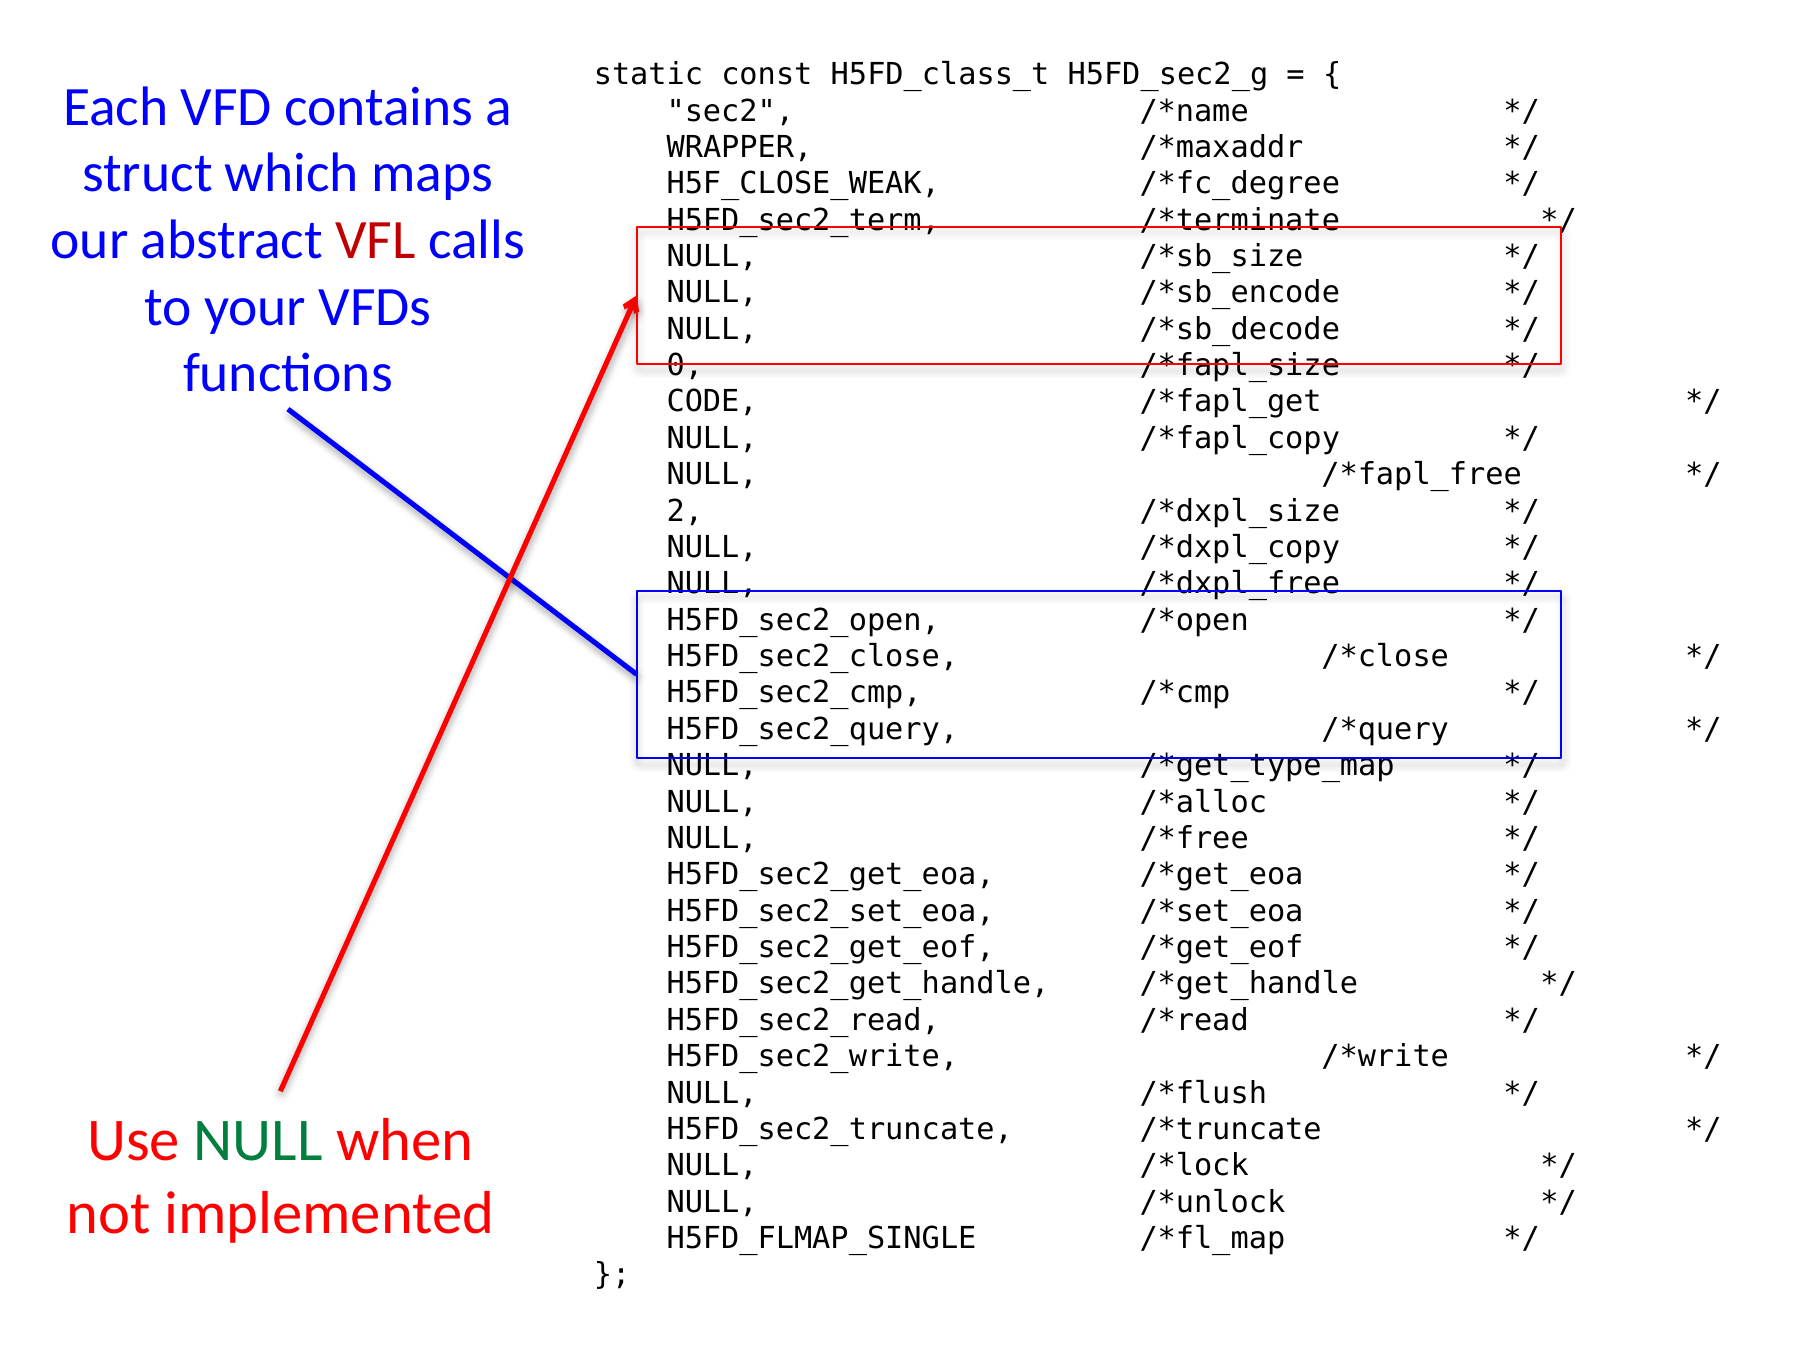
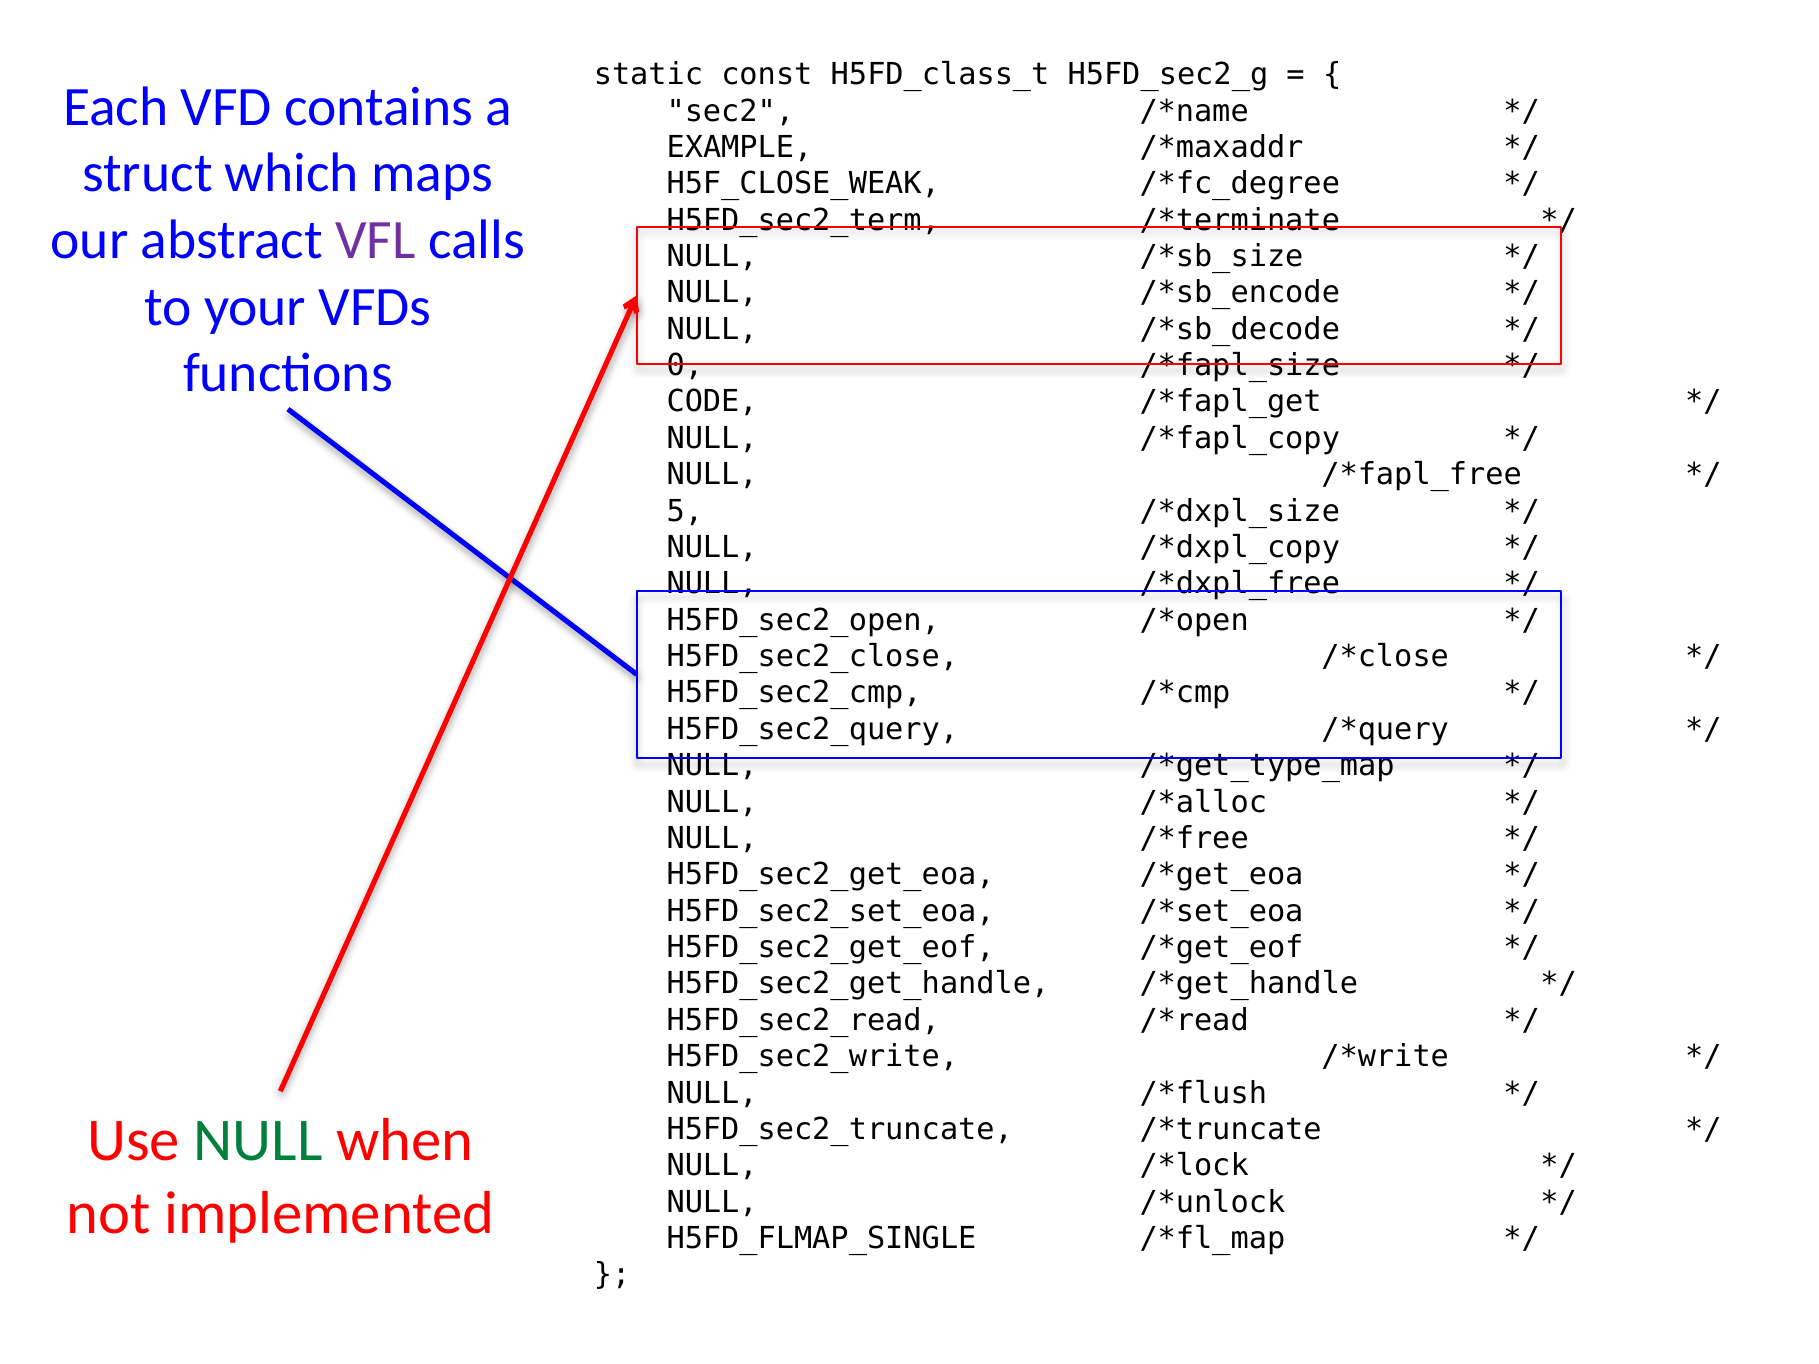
WRAPPER: WRAPPER -> EXAMPLE
VFL colour: red -> purple
2: 2 -> 5
